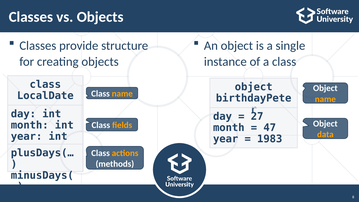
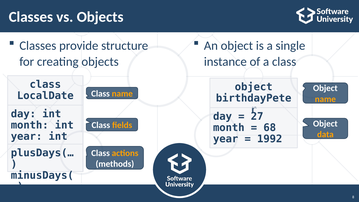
47: 47 -> 68
1983: 1983 -> 1992
